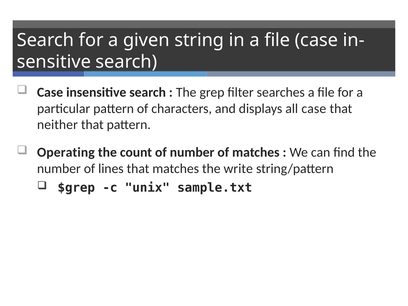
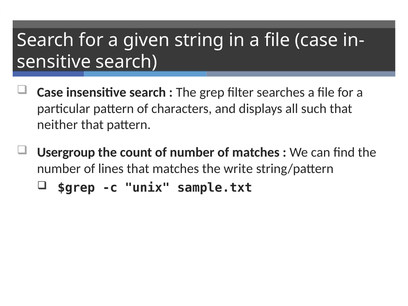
all case: case -> such
Operating: Operating -> Usergroup
